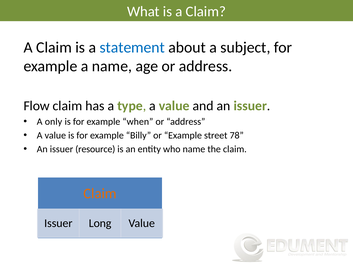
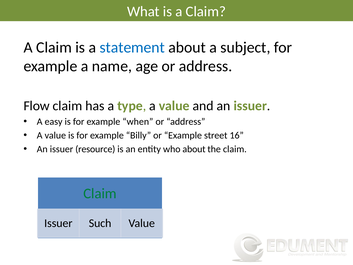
only: only -> easy
78: 78 -> 16
who name: name -> about
Claim at (100, 193) colour: orange -> green
Long: Long -> Such
